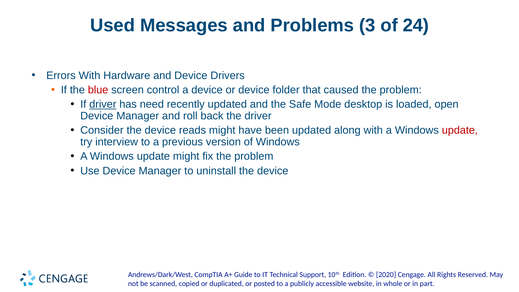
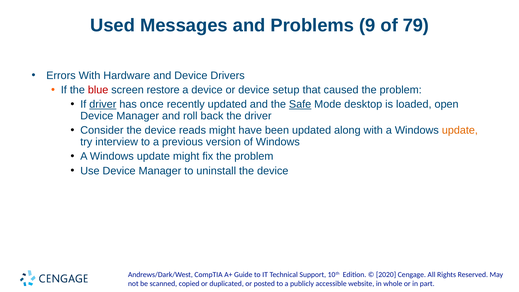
3: 3 -> 9
24: 24 -> 79
control: control -> restore
folder: folder -> setup
need: need -> once
Safe underline: none -> present
update at (460, 130) colour: red -> orange
